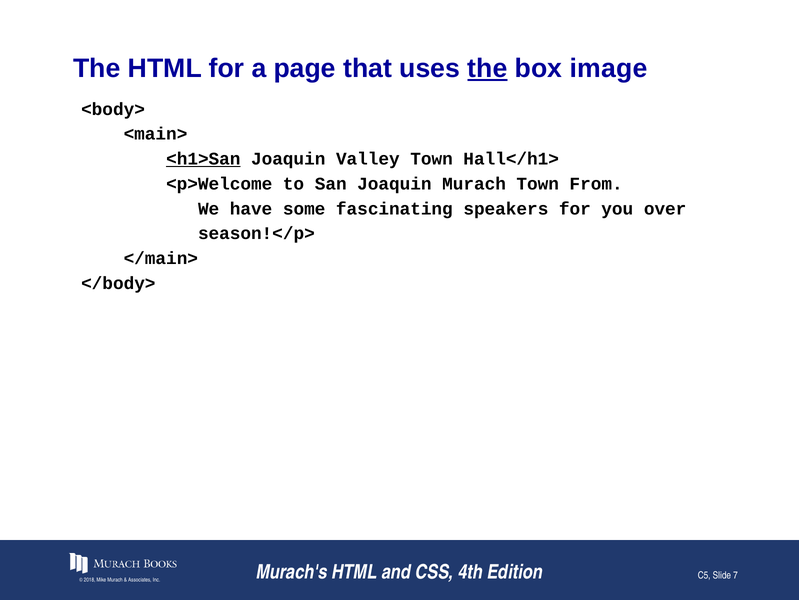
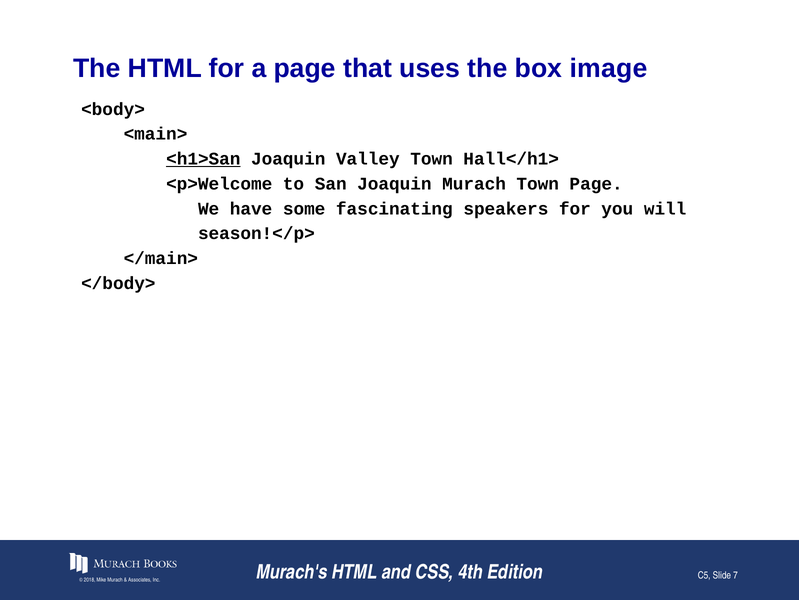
the at (487, 68) underline: present -> none
Town From: From -> Page
over: over -> will
